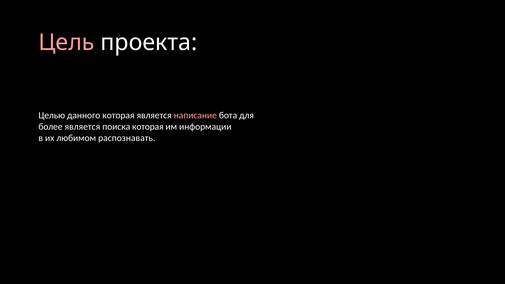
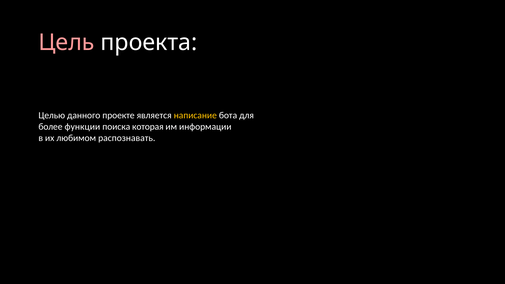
данного которая: которая -> проекте
написание colour: pink -> yellow
более является: является -> функции
